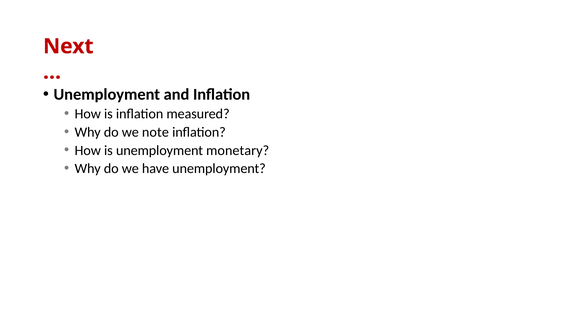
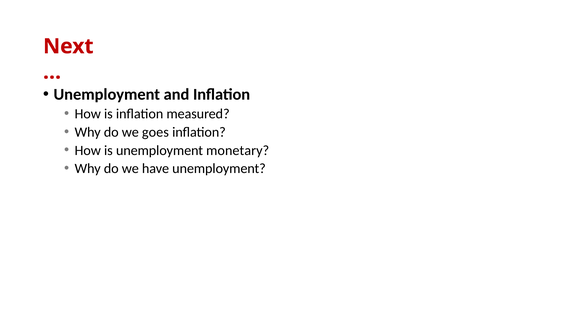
note: note -> goes
